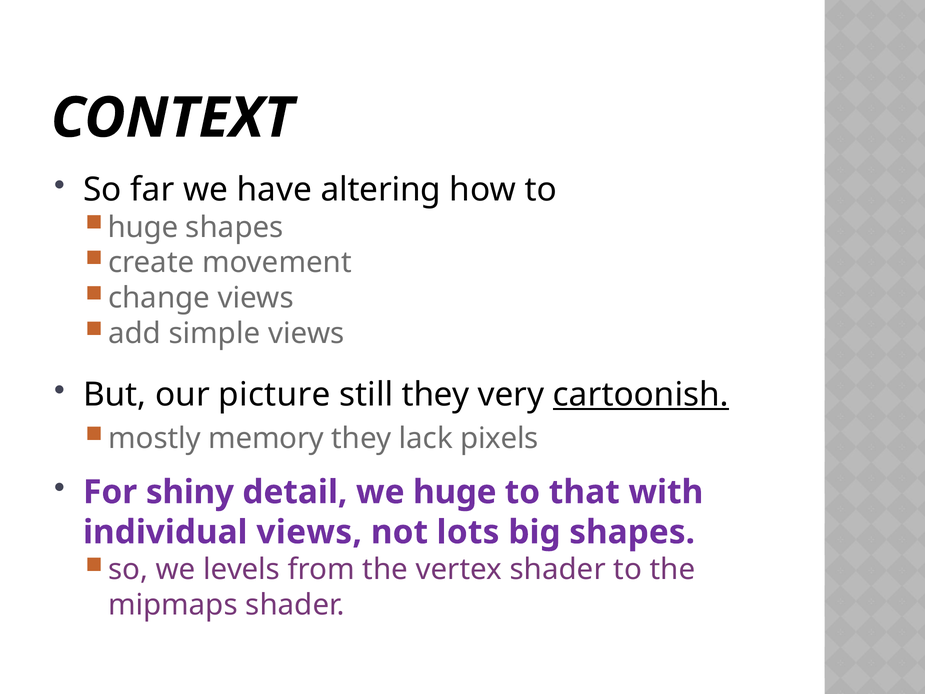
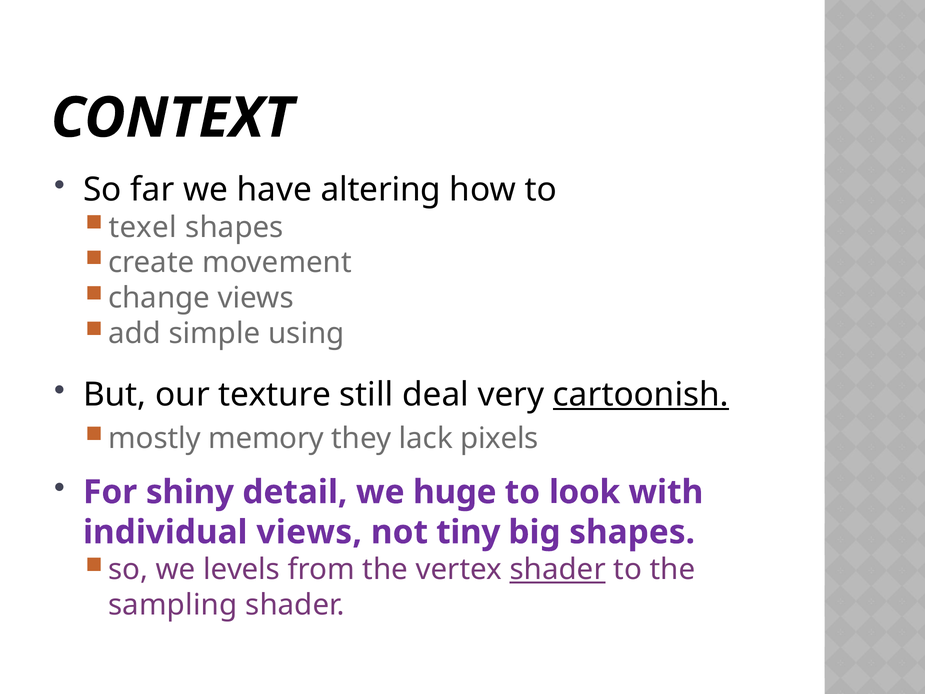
huge at (143, 227): huge -> texel
simple views: views -> using
picture: picture -> texture
still they: they -> deal
that: that -> look
lots: lots -> tiny
shader at (558, 570) underline: none -> present
mipmaps: mipmaps -> sampling
